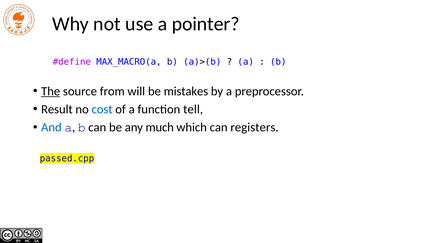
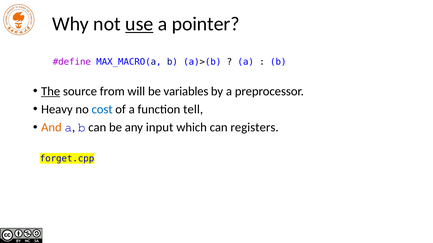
use underline: none -> present
mistakes: mistakes -> variables
Result: Result -> Heavy
And colour: blue -> orange
much: much -> input
passed.cpp: passed.cpp -> forget.cpp
